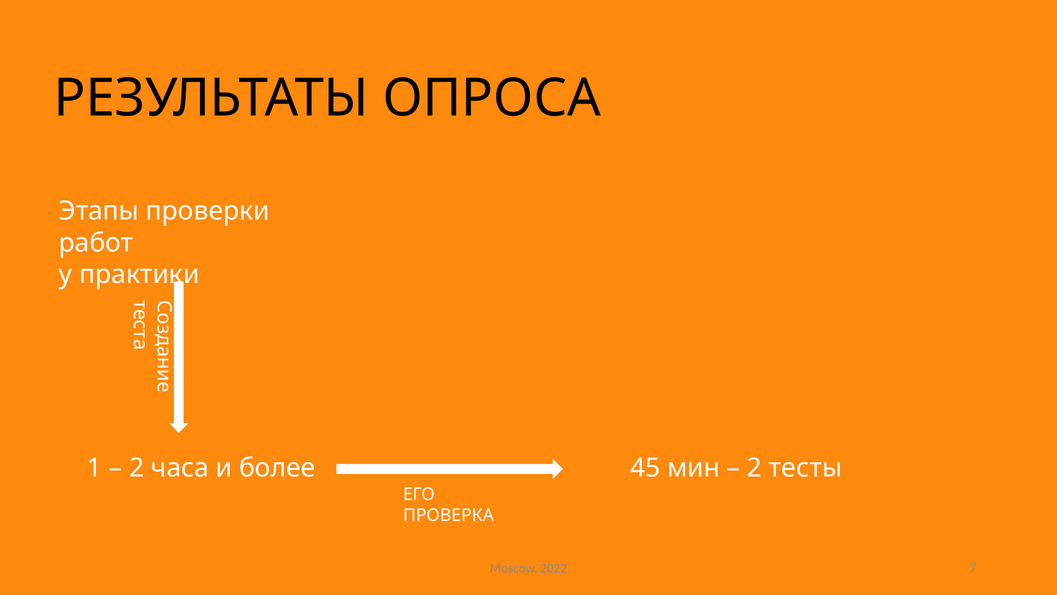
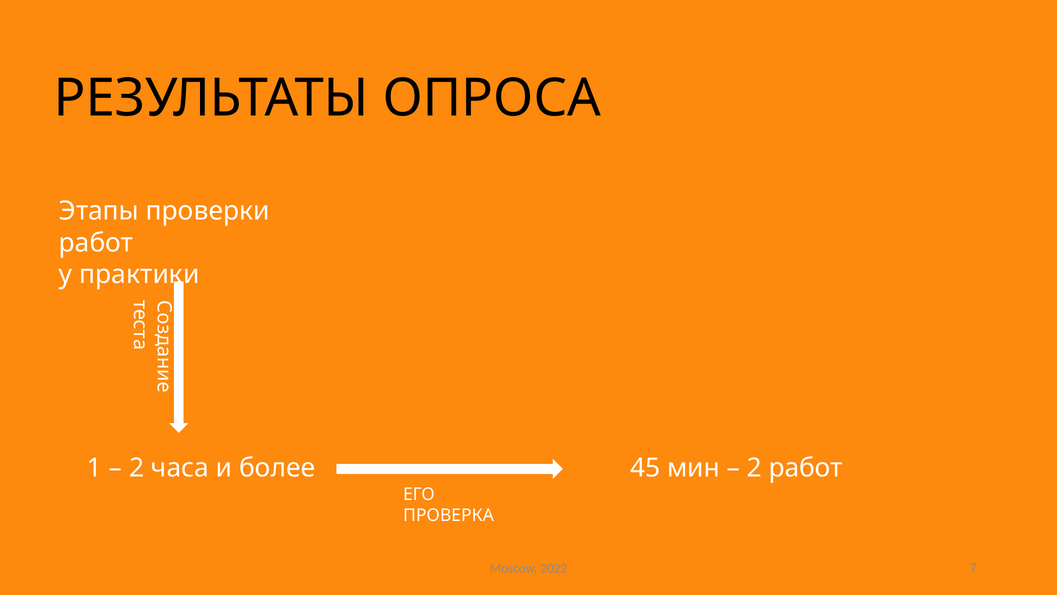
2 тесты: тесты -> работ
